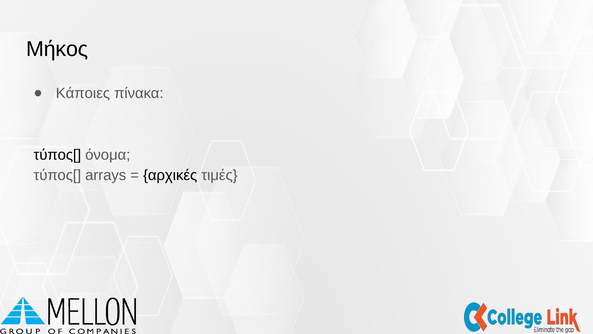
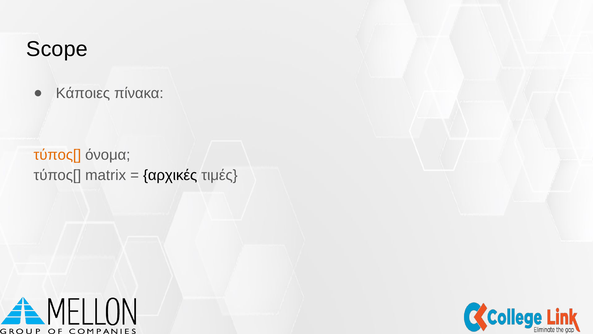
Μήκος: Μήκος -> Scope
τύπος[ at (57, 155) colour: black -> orange
arrays: arrays -> matrix
